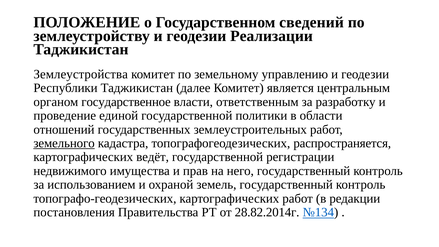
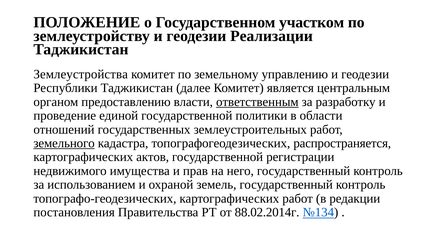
сведений: сведений -> участком
государственное: государственное -> предоставлению
ответственным underline: none -> present
ведёт: ведёт -> актов
28.82.2014г: 28.82.2014г -> 88.02.2014г
